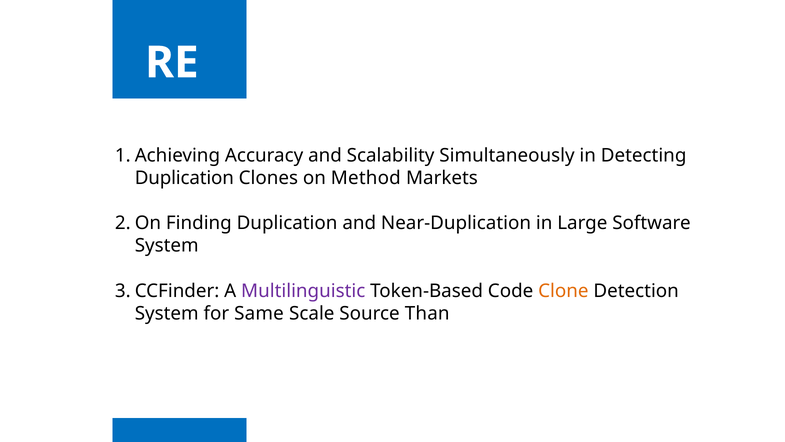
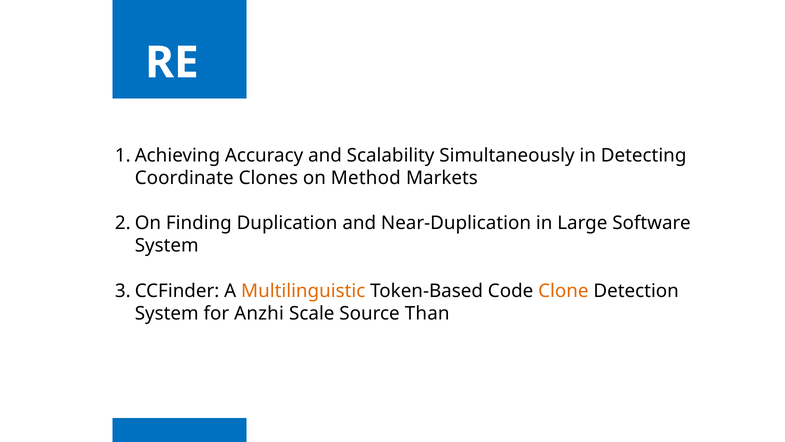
Duplication at (184, 178): Duplication -> Coordinate
Multilinguistic colour: purple -> orange
Same: Same -> Anzhi
